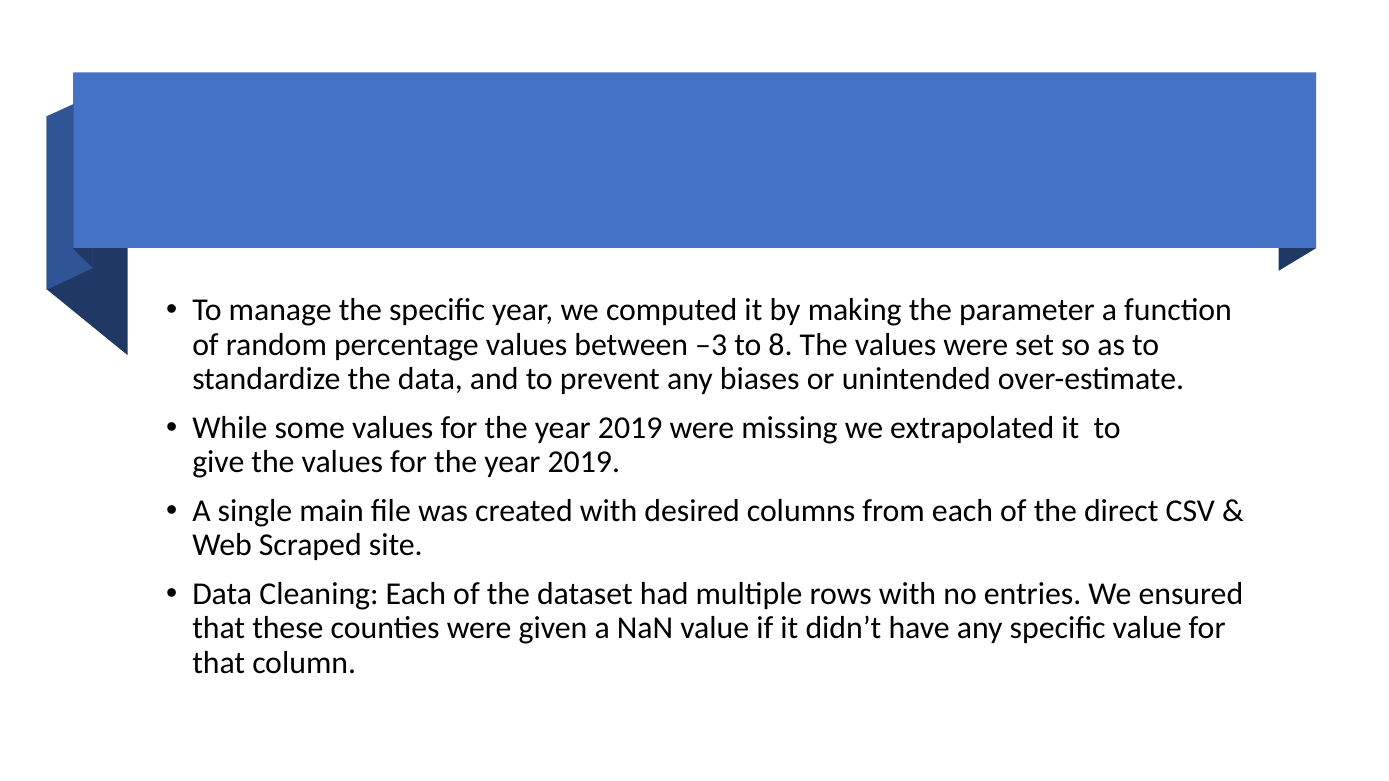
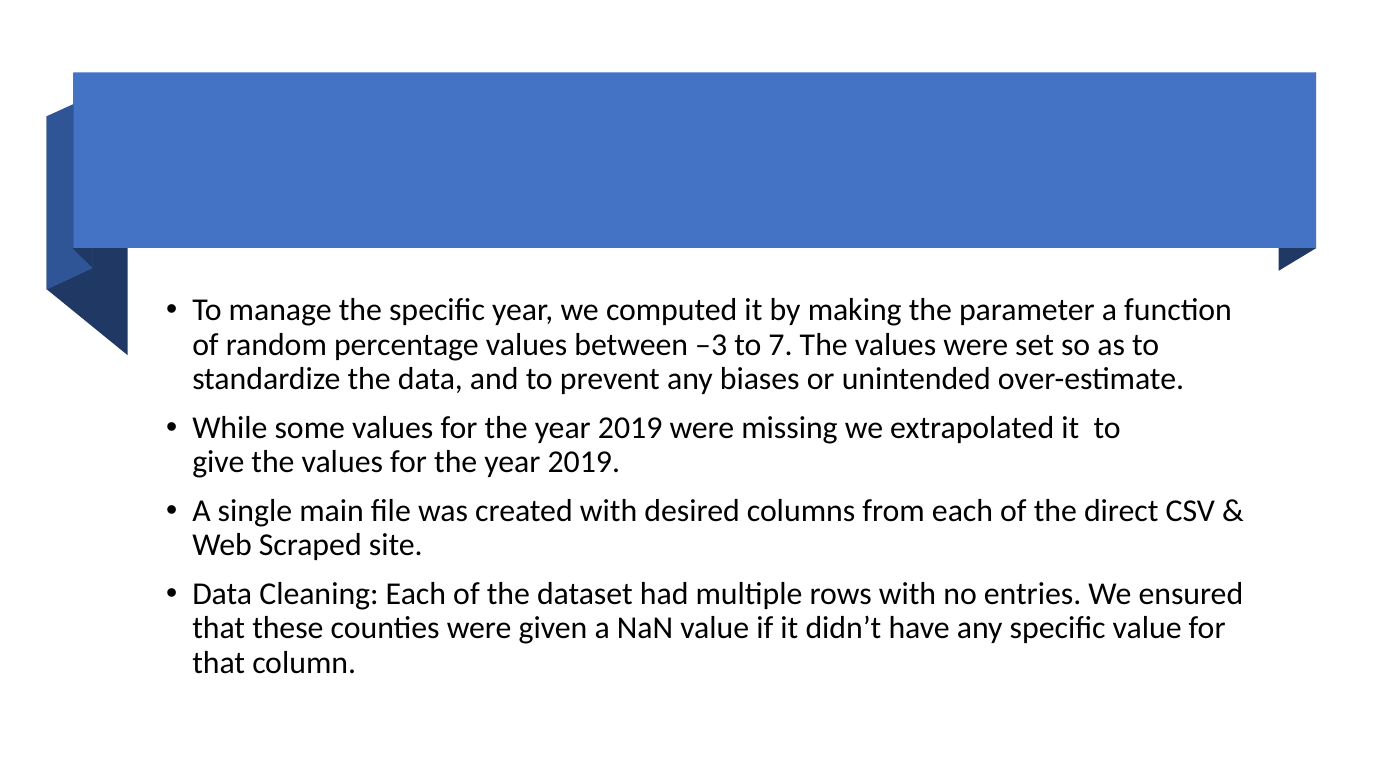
8: 8 -> 7
